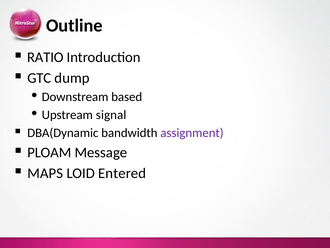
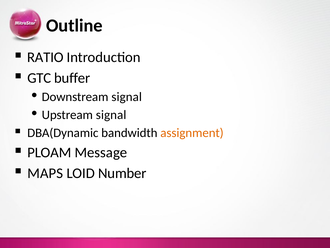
dump: dump -> buffer
Downstream based: based -> signal
assignment colour: purple -> orange
Entered: Entered -> Number
